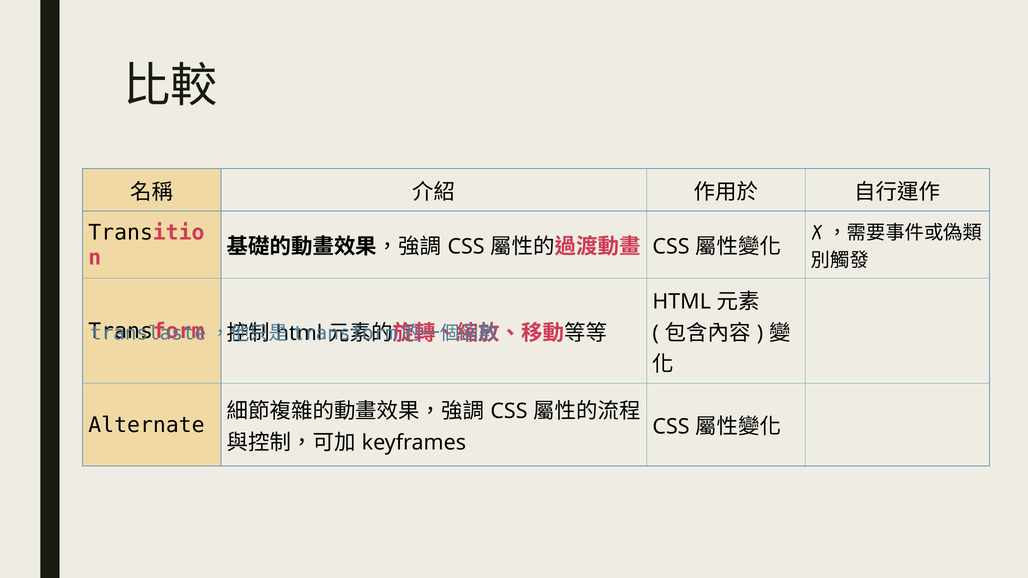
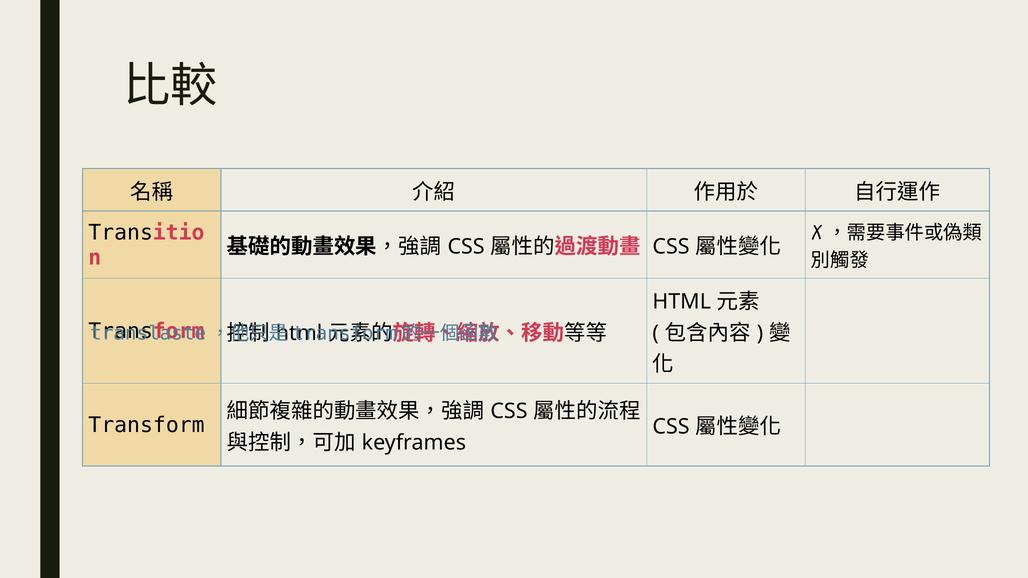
Alternate at (146, 425): Alternate -> Transform
